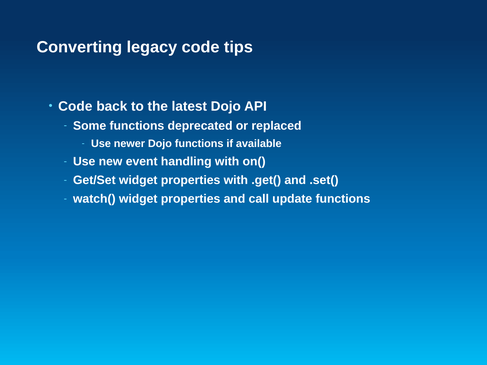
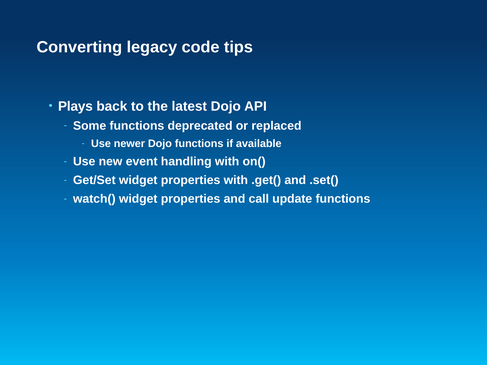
Code at (75, 106): Code -> Plays
